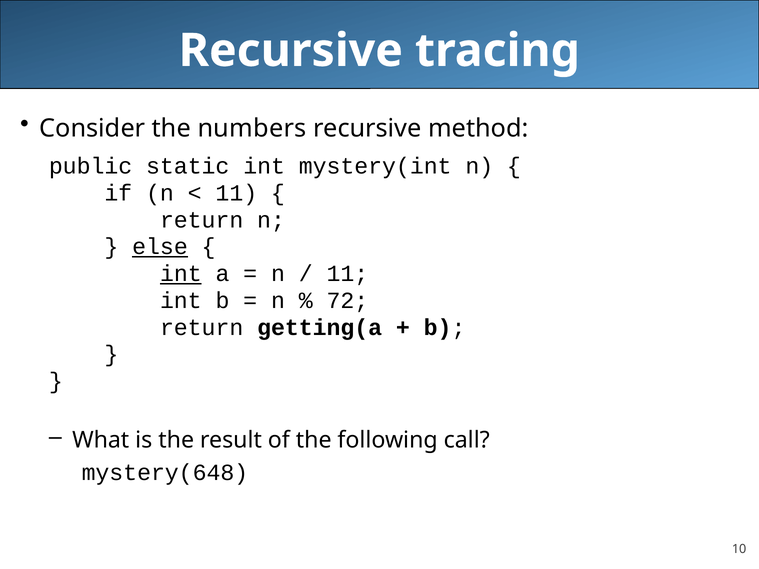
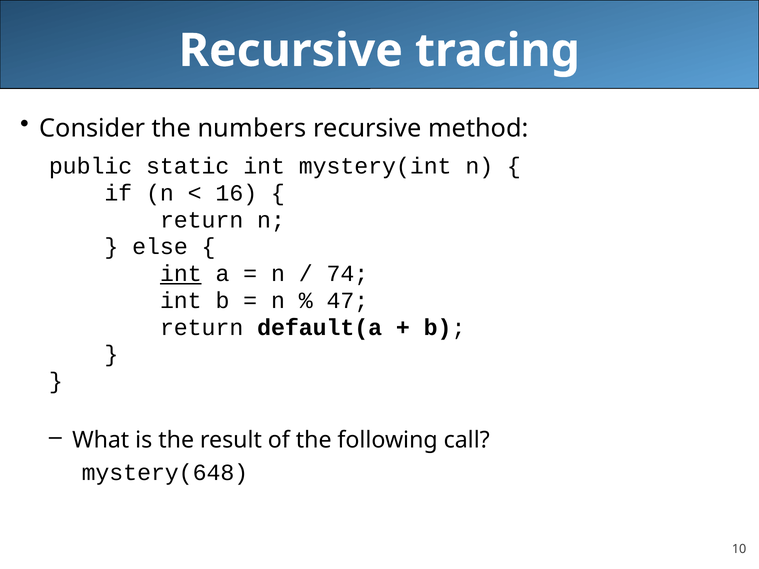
11 at (236, 193): 11 -> 16
else underline: present -> none
11 at (347, 274): 11 -> 74
72: 72 -> 47
getting(a: getting(a -> default(a
